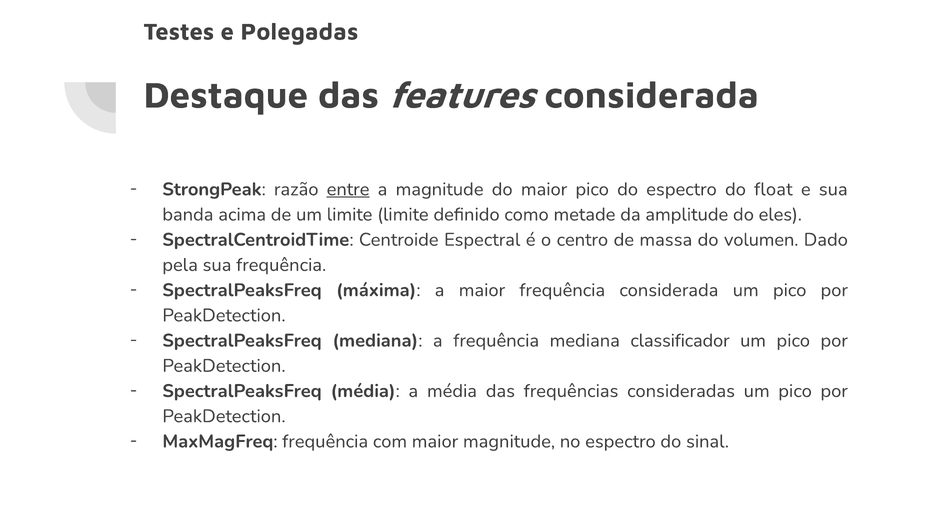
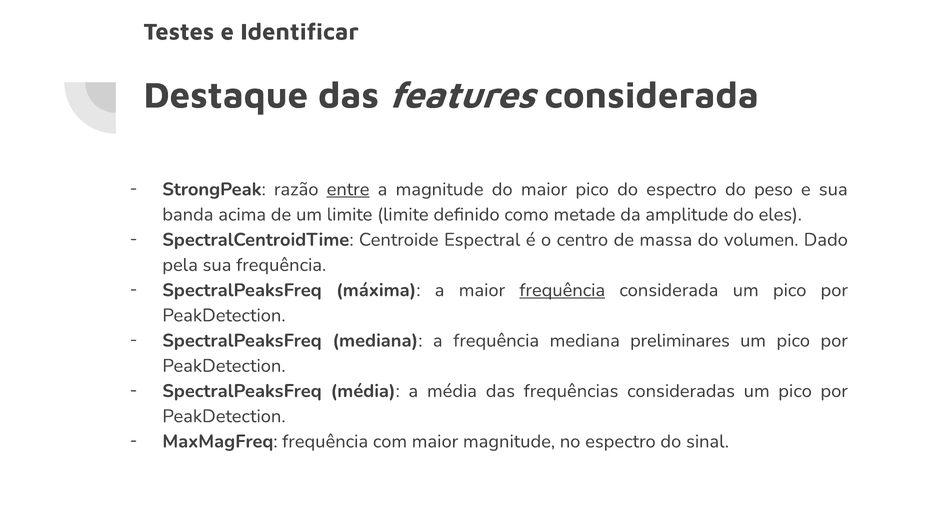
Polegadas: Polegadas -> Identificar
float: float -> peso
frequência at (562, 290) underline: none -> present
classificador: classificador -> preliminares
